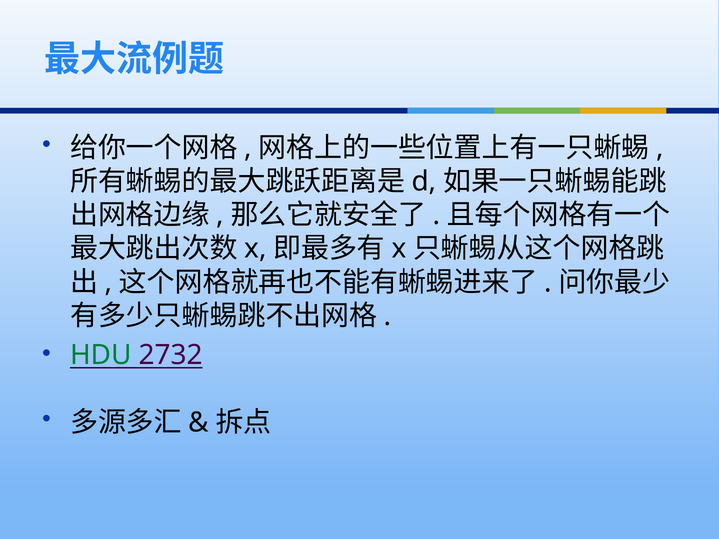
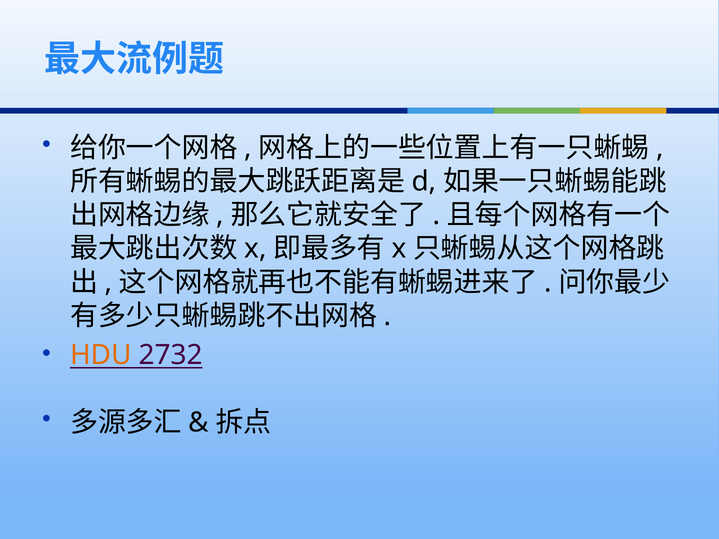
HDU colour: green -> orange
